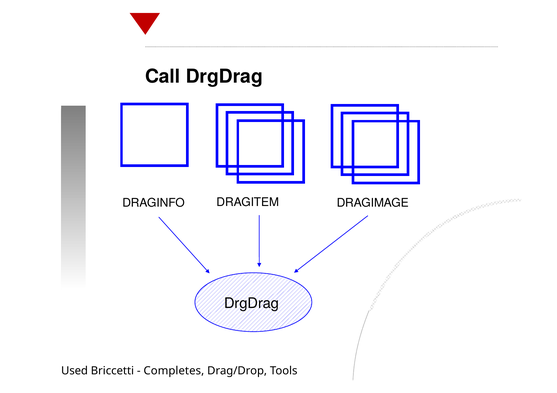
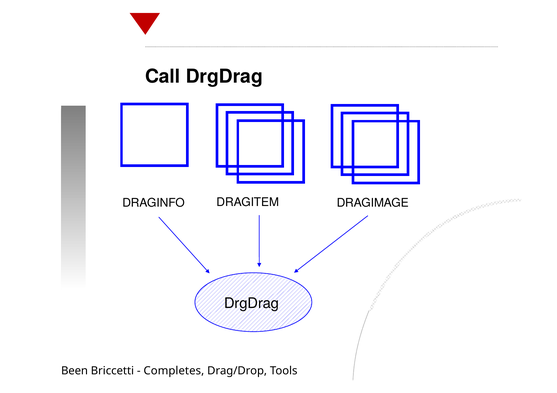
Used: Used -> Been
